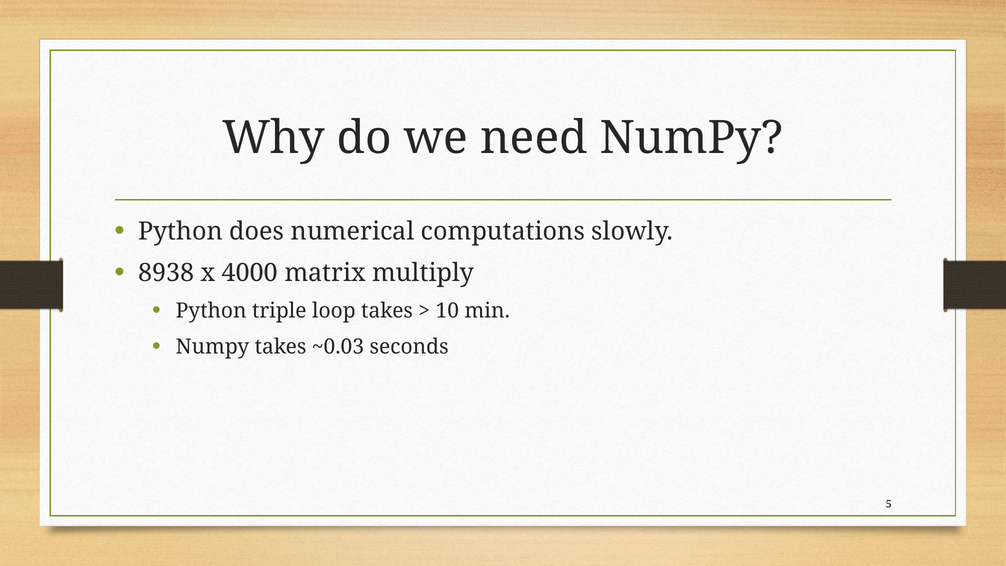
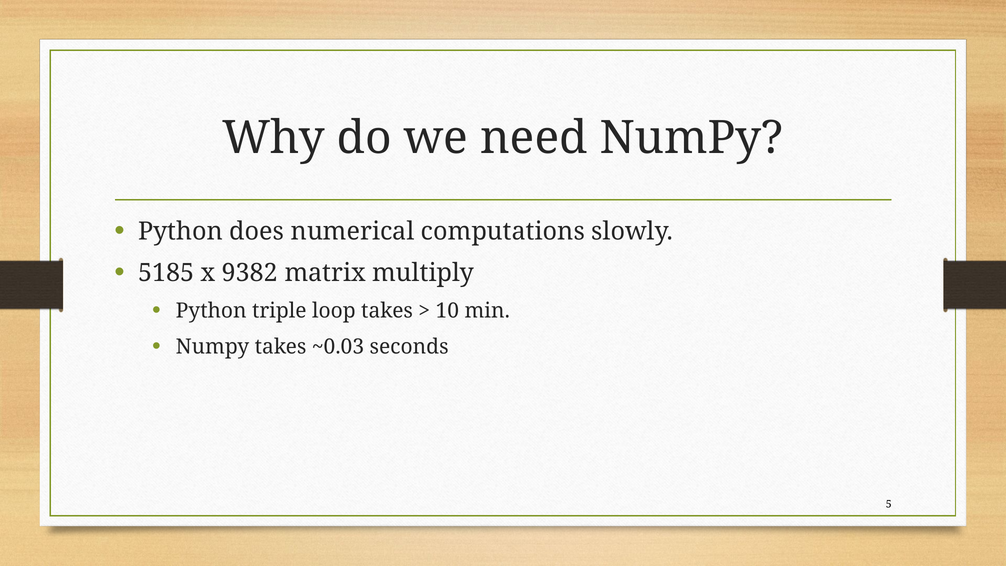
8938: 8938 -> 5185
4000: 4000 -> 9382
